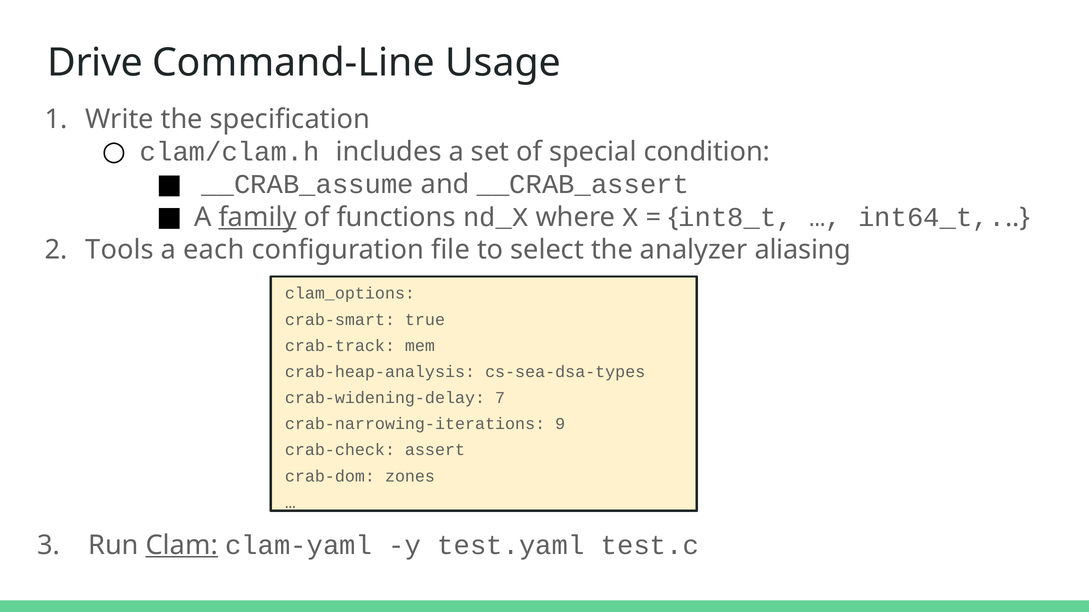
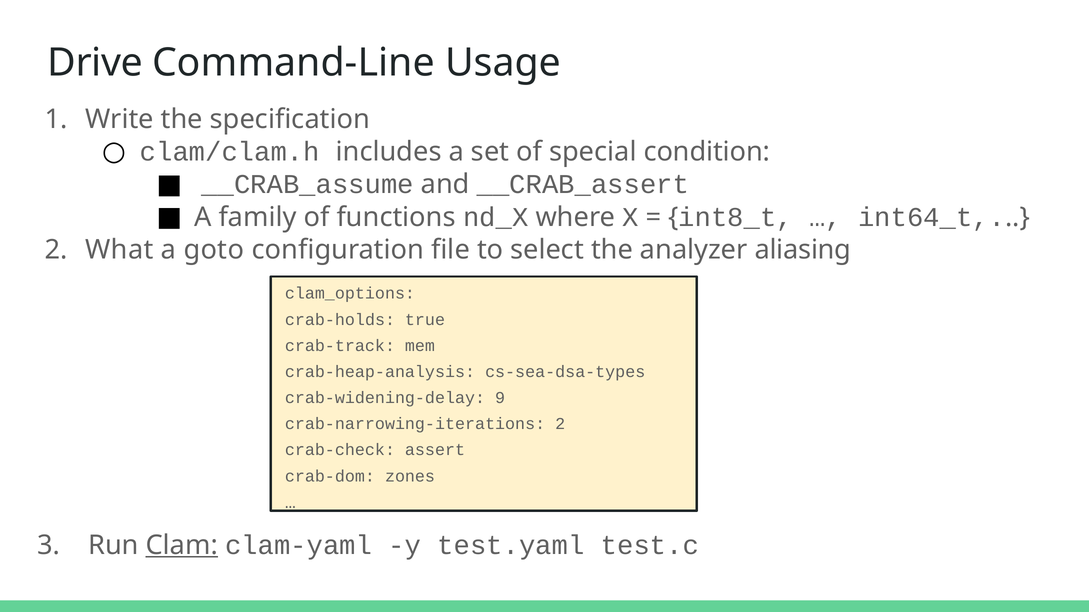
family underline: present -> none
Tools: Tools -> What
each: each -> goto
crab-smart: crab-smart -> crab-holds
7: 7 -> 9
crab-narrowing-iterations 9: 9 -> 2
